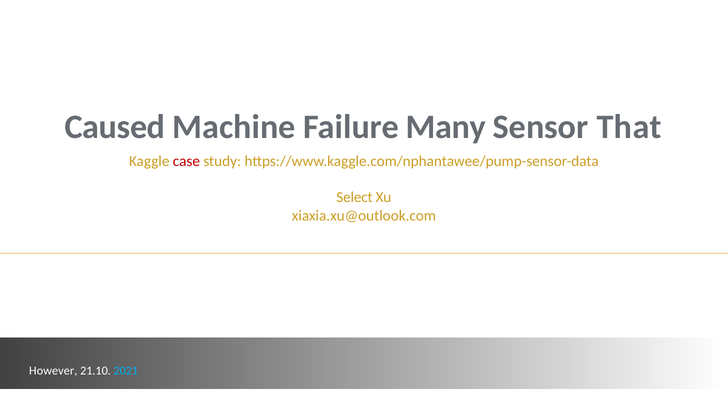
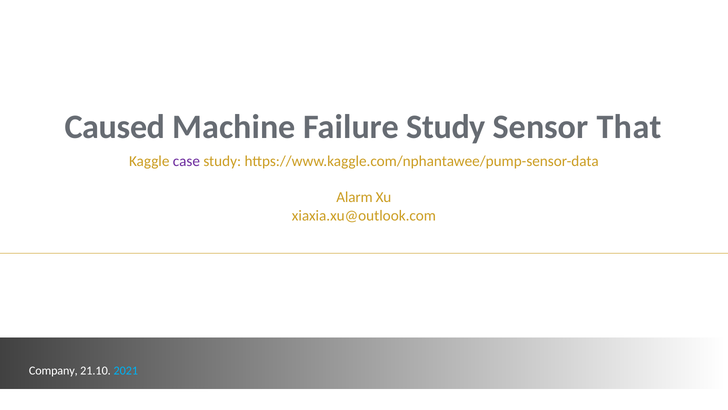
Failure Many: Many -> Study
case colour: red -> purple
Select: Select -> Alarm
However: However -> Company
